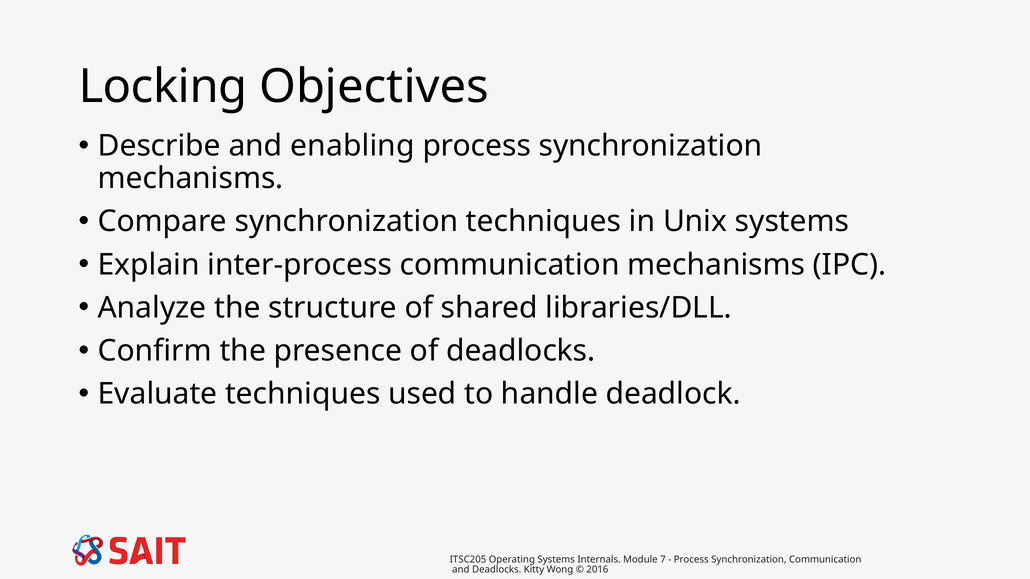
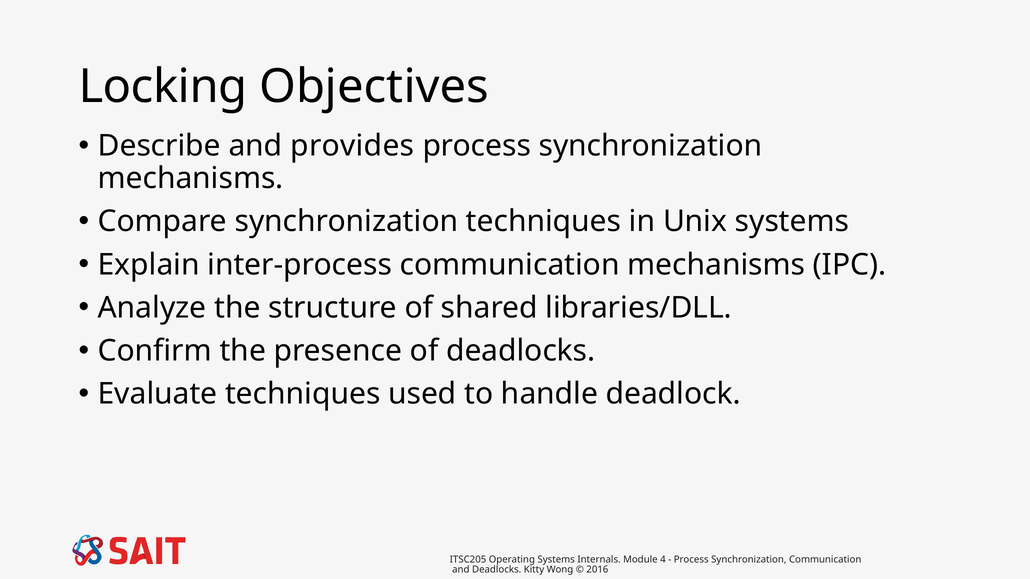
enabling: enabling -> provides
7: 7 -> 4
